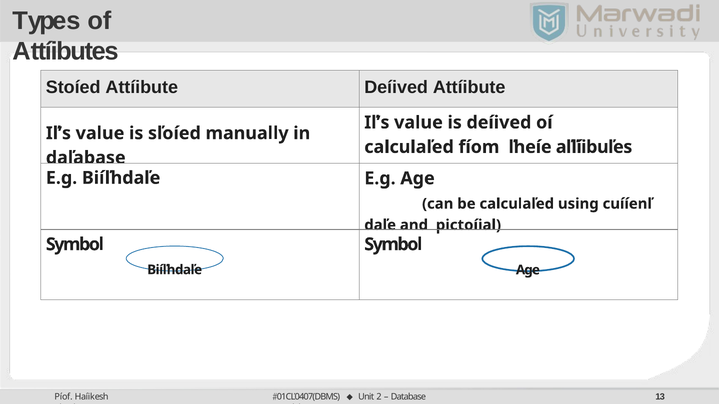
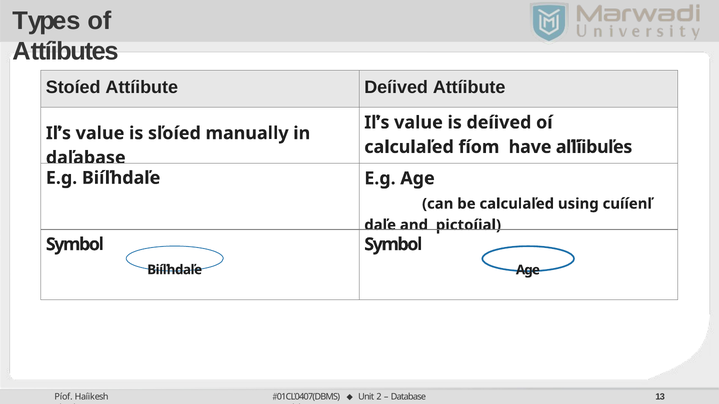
ľheíe: ľheíe -> have
